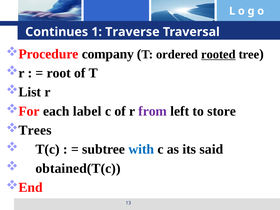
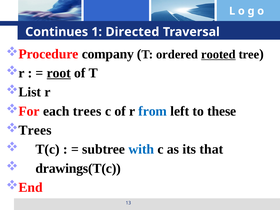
Traverse: Traverse -> Directed
root underline: none -> present
each label: label -> trees
from colour: purple -> blue
store: store -> these
said: said -> that
obtained(T(c: obtained(T(c -> drawings(T(c
